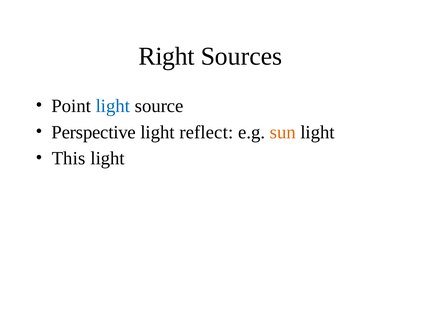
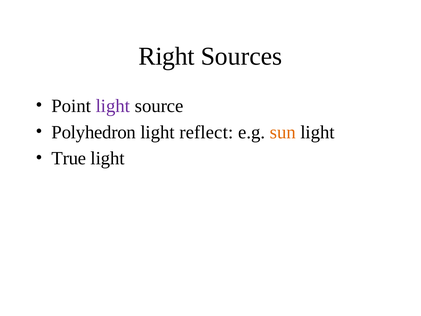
light at (113, 106) colour: blue -> purple
Perspective: Perspective -> Polyhedron
This: This -> True
